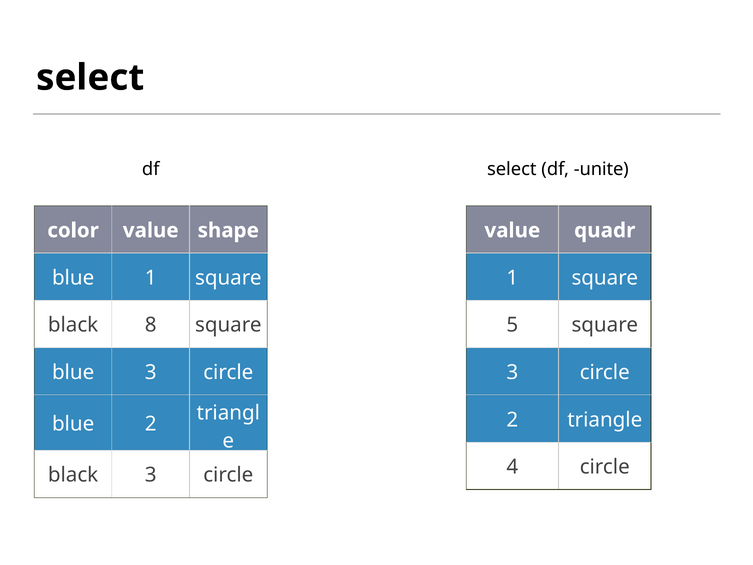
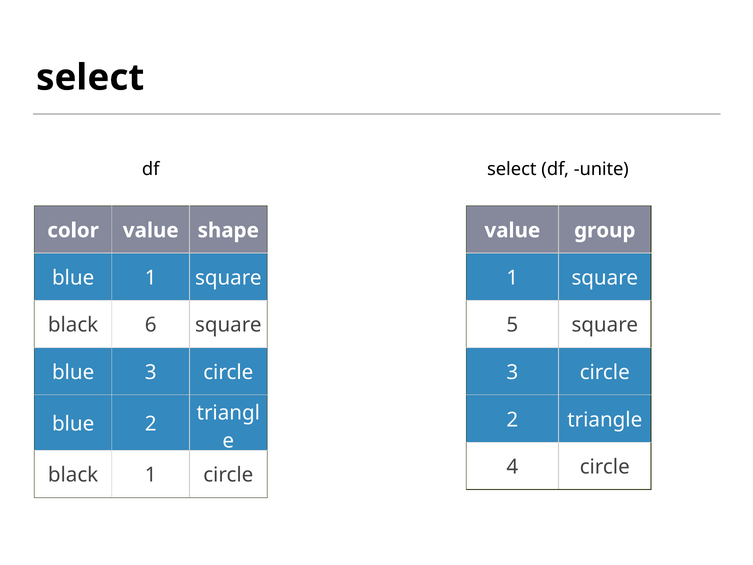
quadr: quadr -> group
8: 8 -> 6
black 3: 3 -> 1
